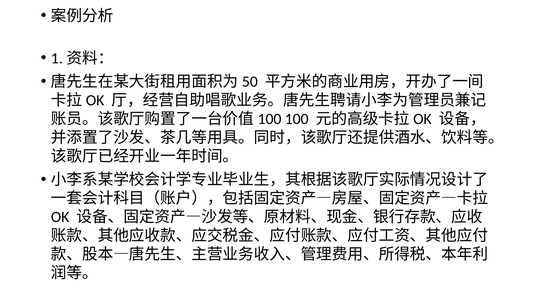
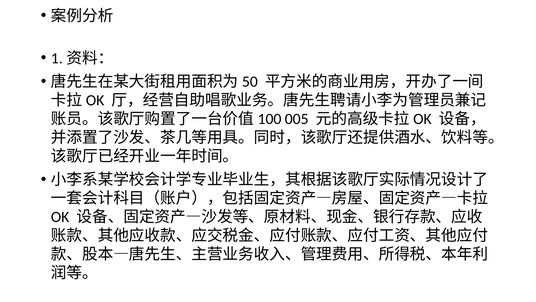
100: 100 -> 005
